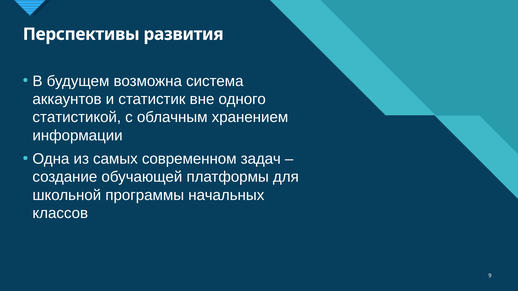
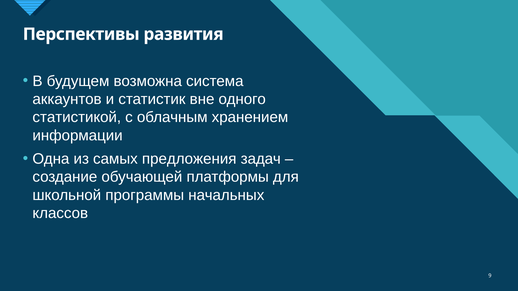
современном: современном -> предложения
